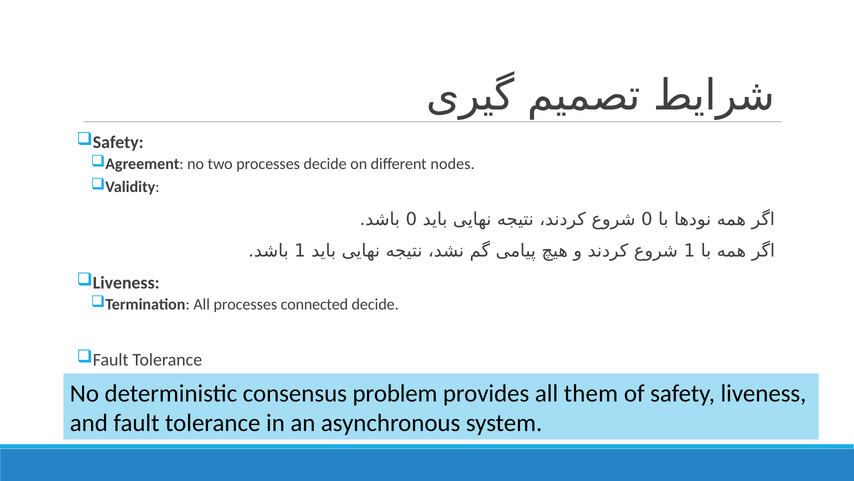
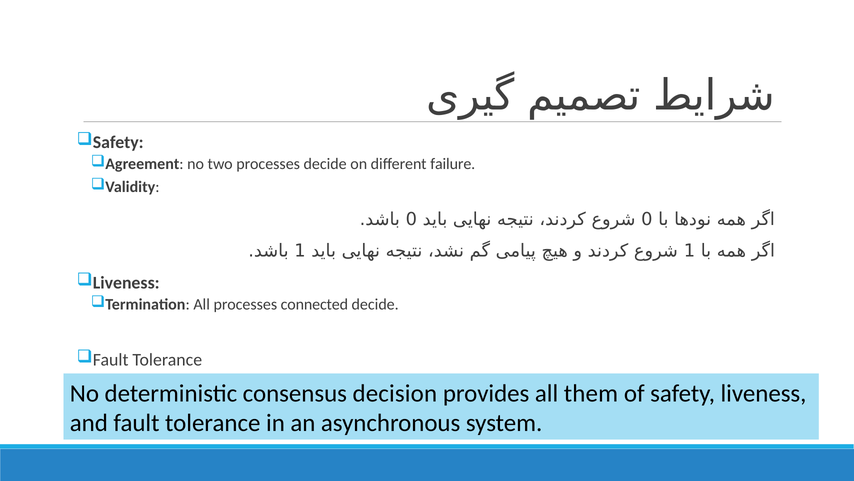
nodes: nodes -> failure
problem: problem -> decision
